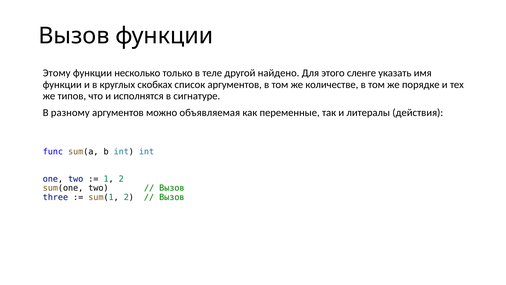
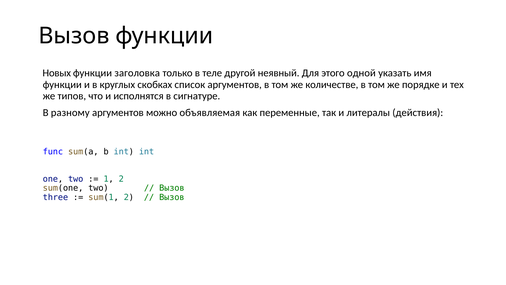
Этому: Этому -> Новых
несколько: несколько -> заголовка
найдено: найдено -> неявный
сленге: сленге -> одной
